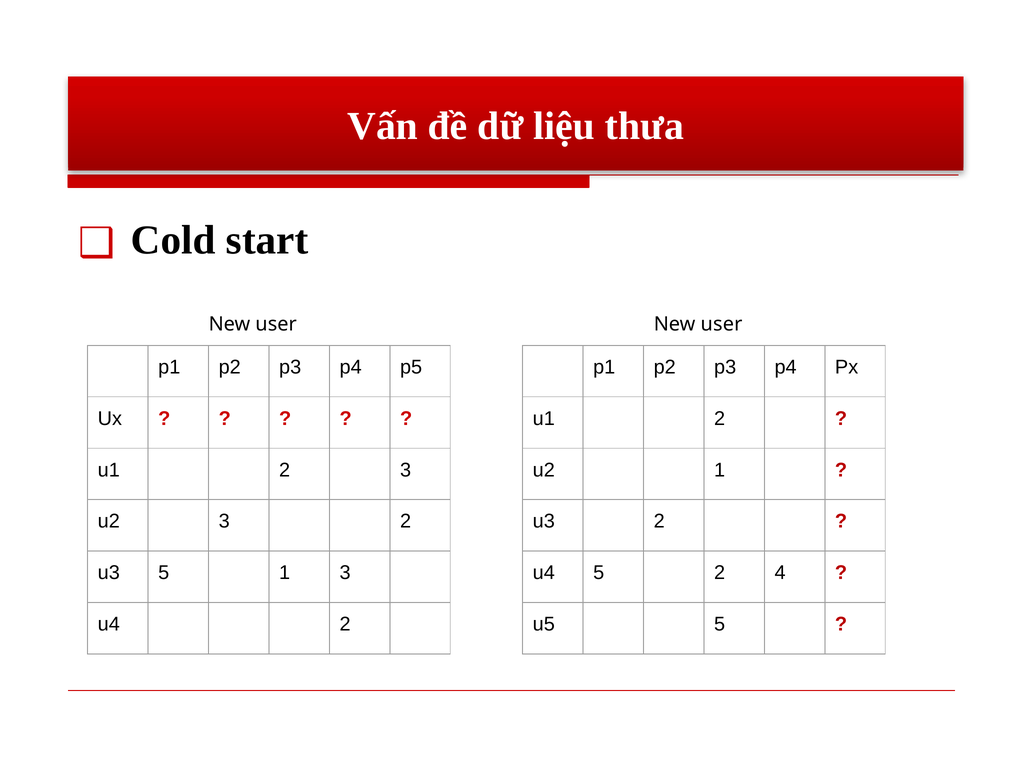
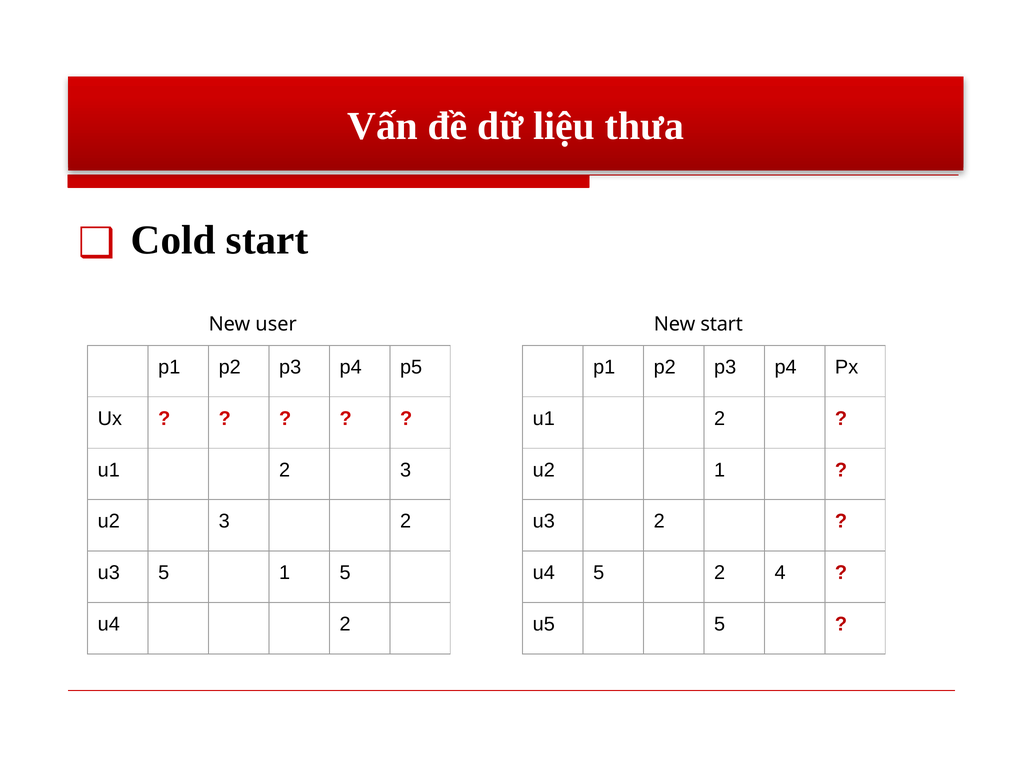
user New user: user -> start
1 3: 3 -> 5
